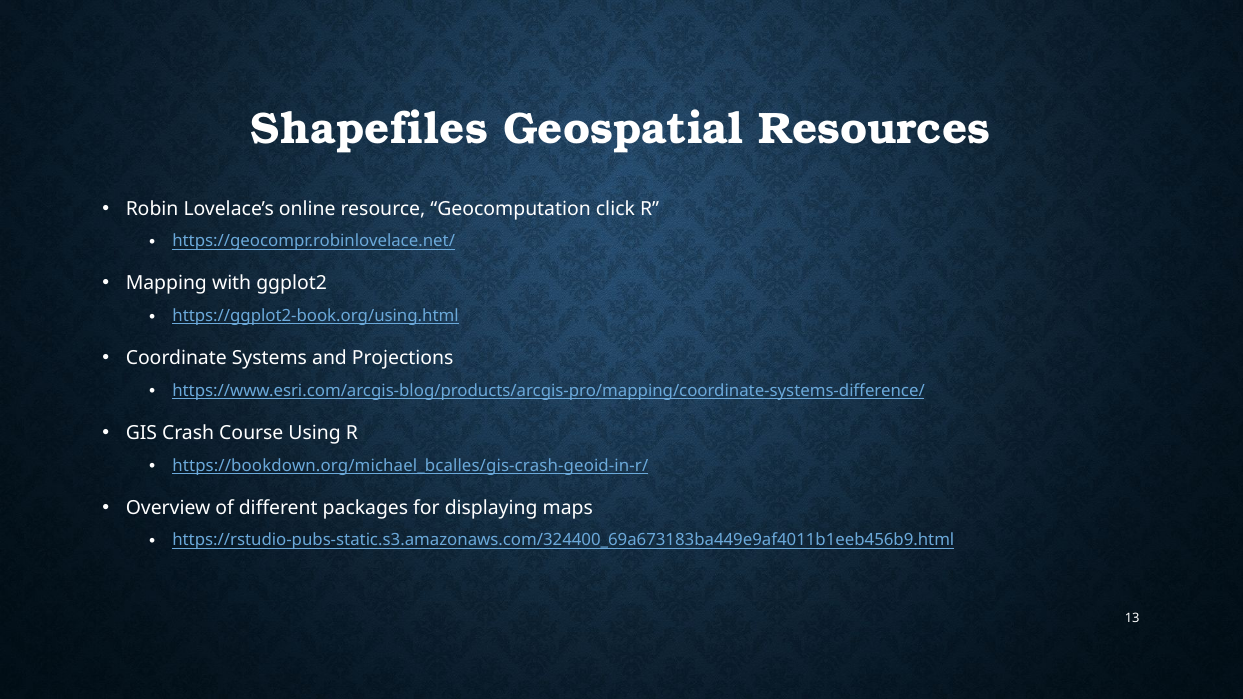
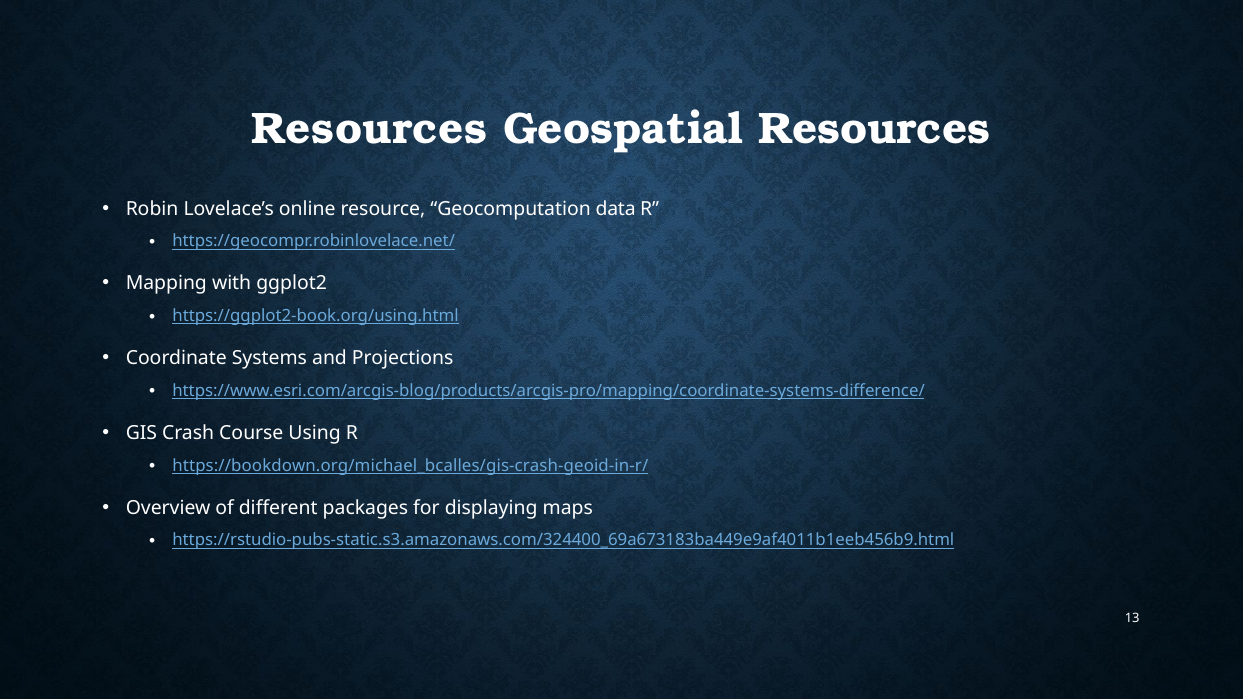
Shapefiles at (369, 129): Shapefiles -> Resources
click: click -> data
